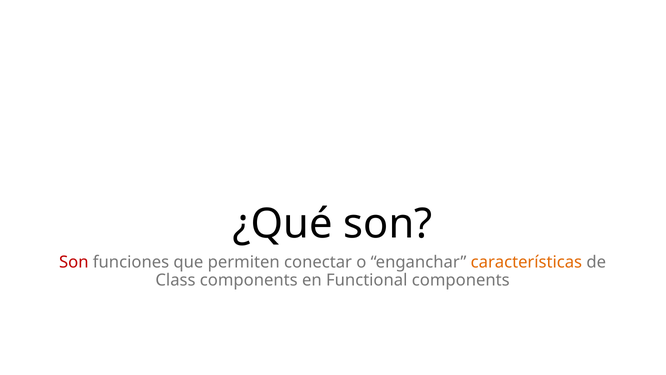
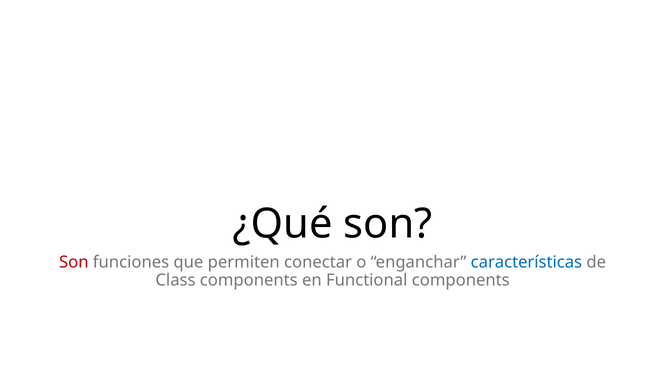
características colour: orange -> blue
